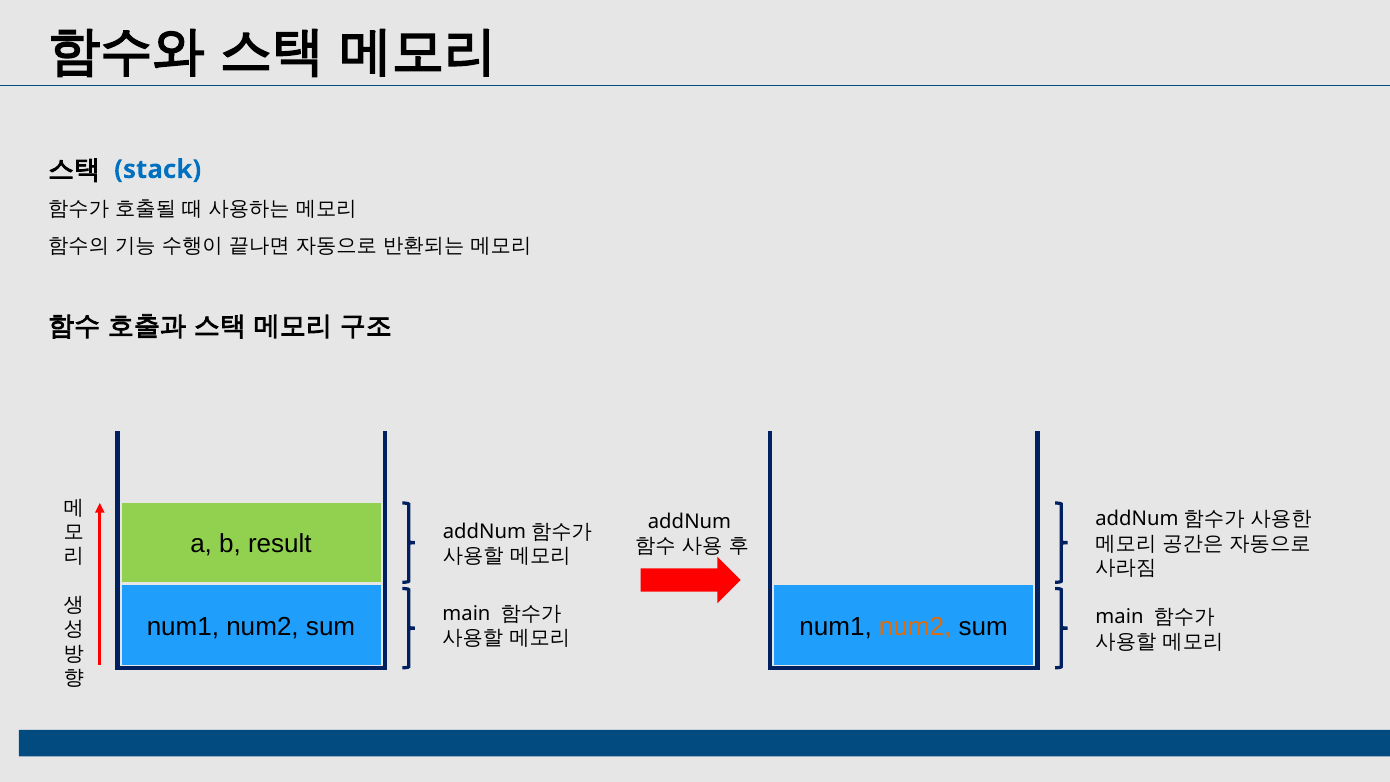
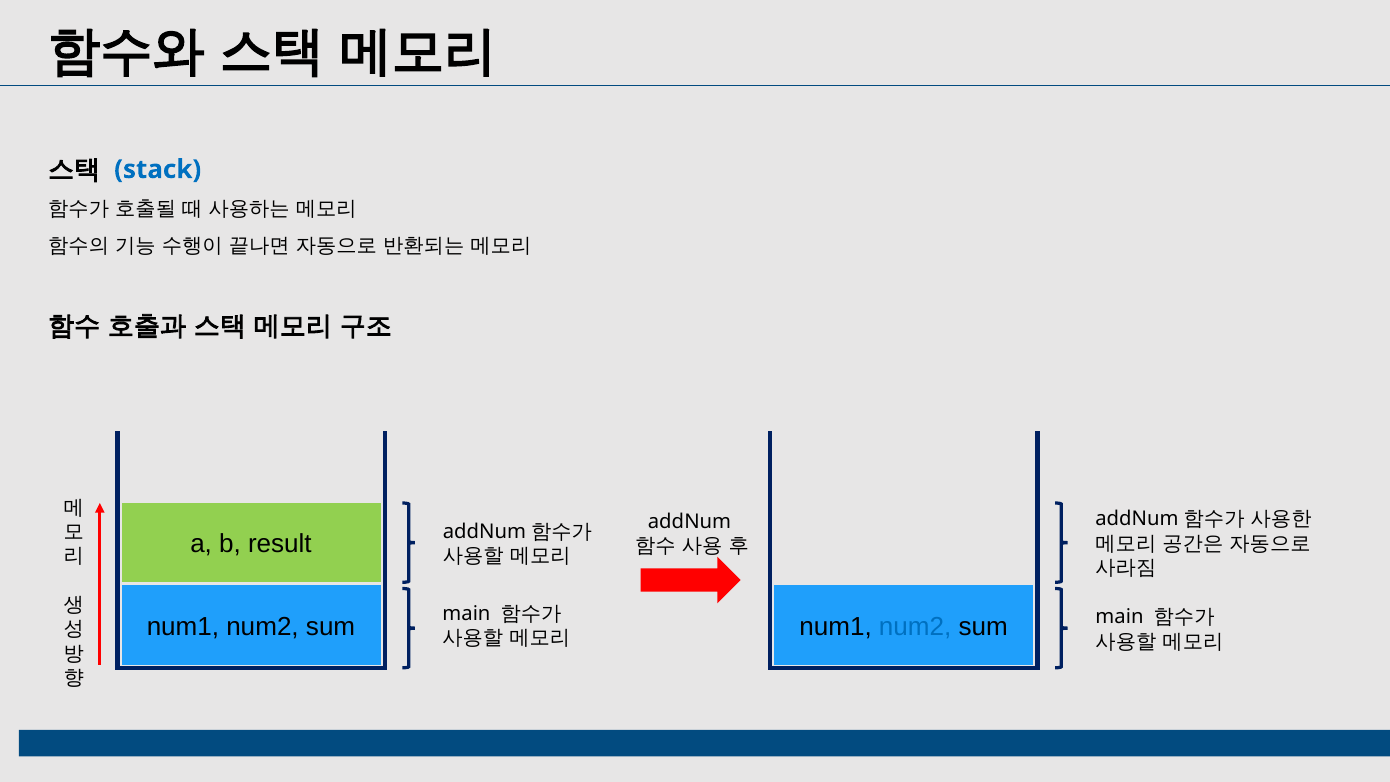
num2 at (915, 627) colour: orange -> blue
